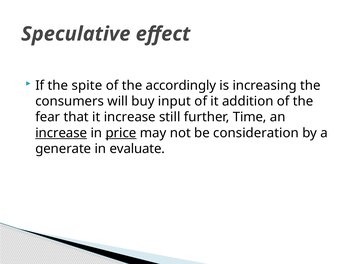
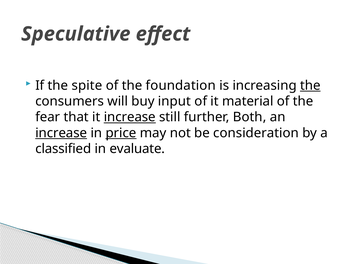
accordingly: accordingly -> foundation
the at (310, 86) underline: none -> present
addition: addition -> material
increase at (130, 117) underline: none -> present
Time: Time -> Both
generate: generate -> classified
